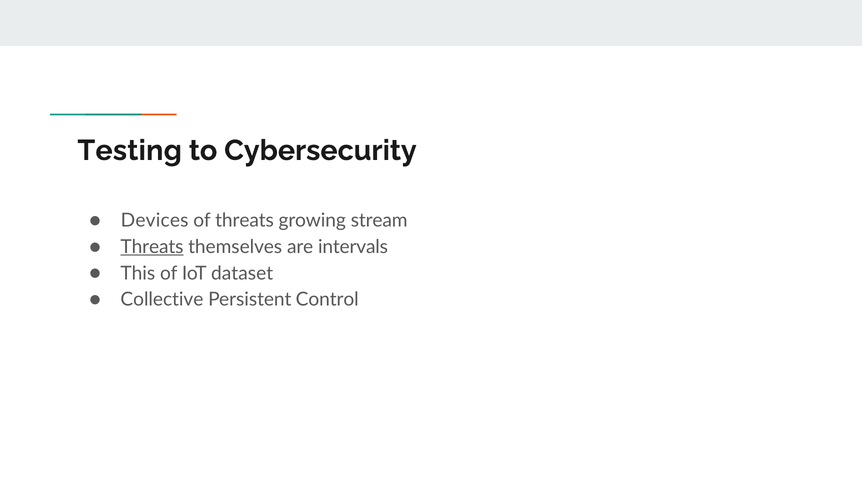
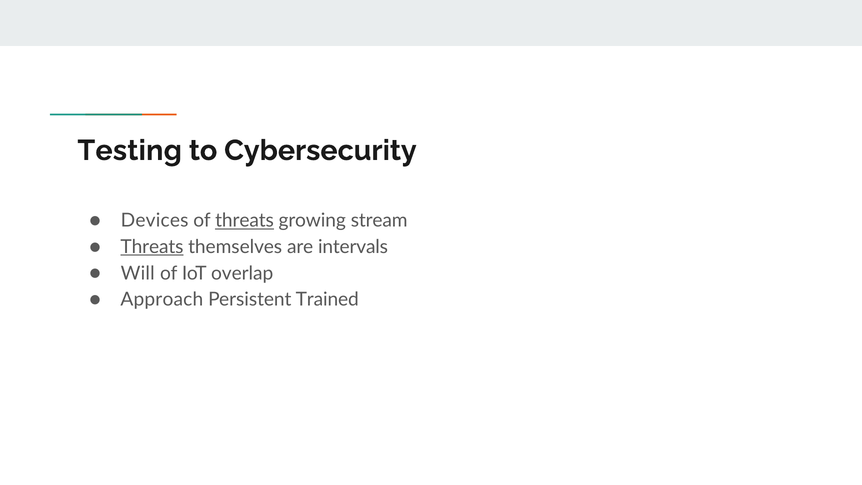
threats at (245, 221) underline: none -> present
This: This -> Will
dataset: dataset -> overlap
Collective: Collective -> Approach
Control: Control -> Trained
